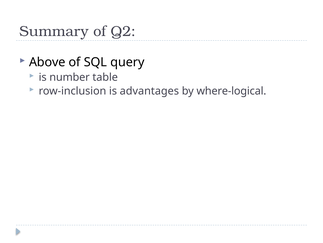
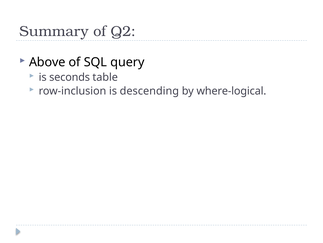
number: number -> seconds
advantages: advantages -> descending
